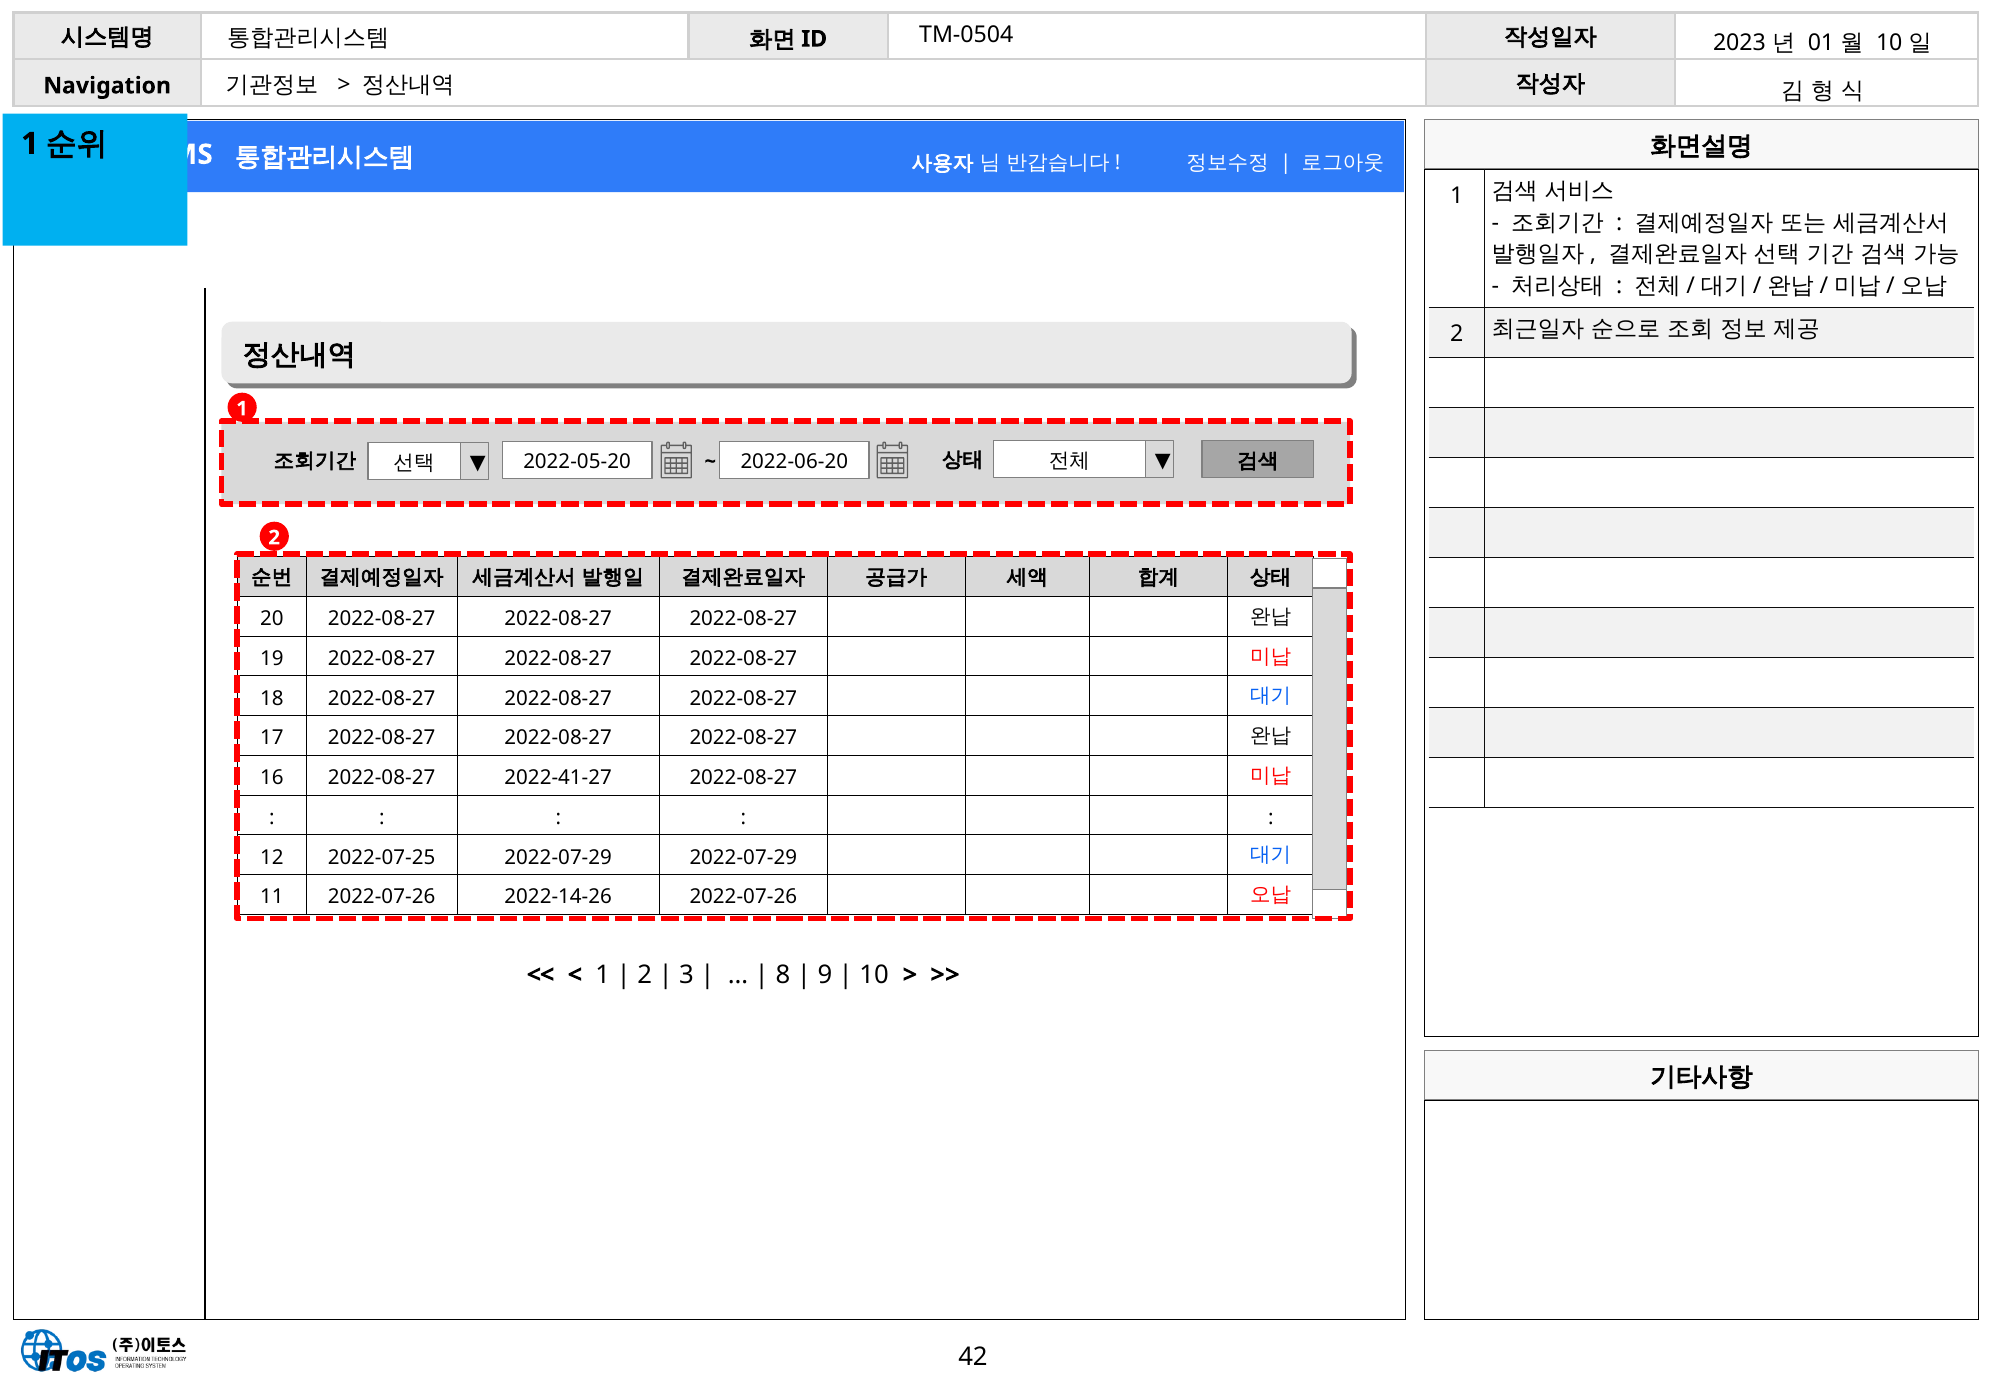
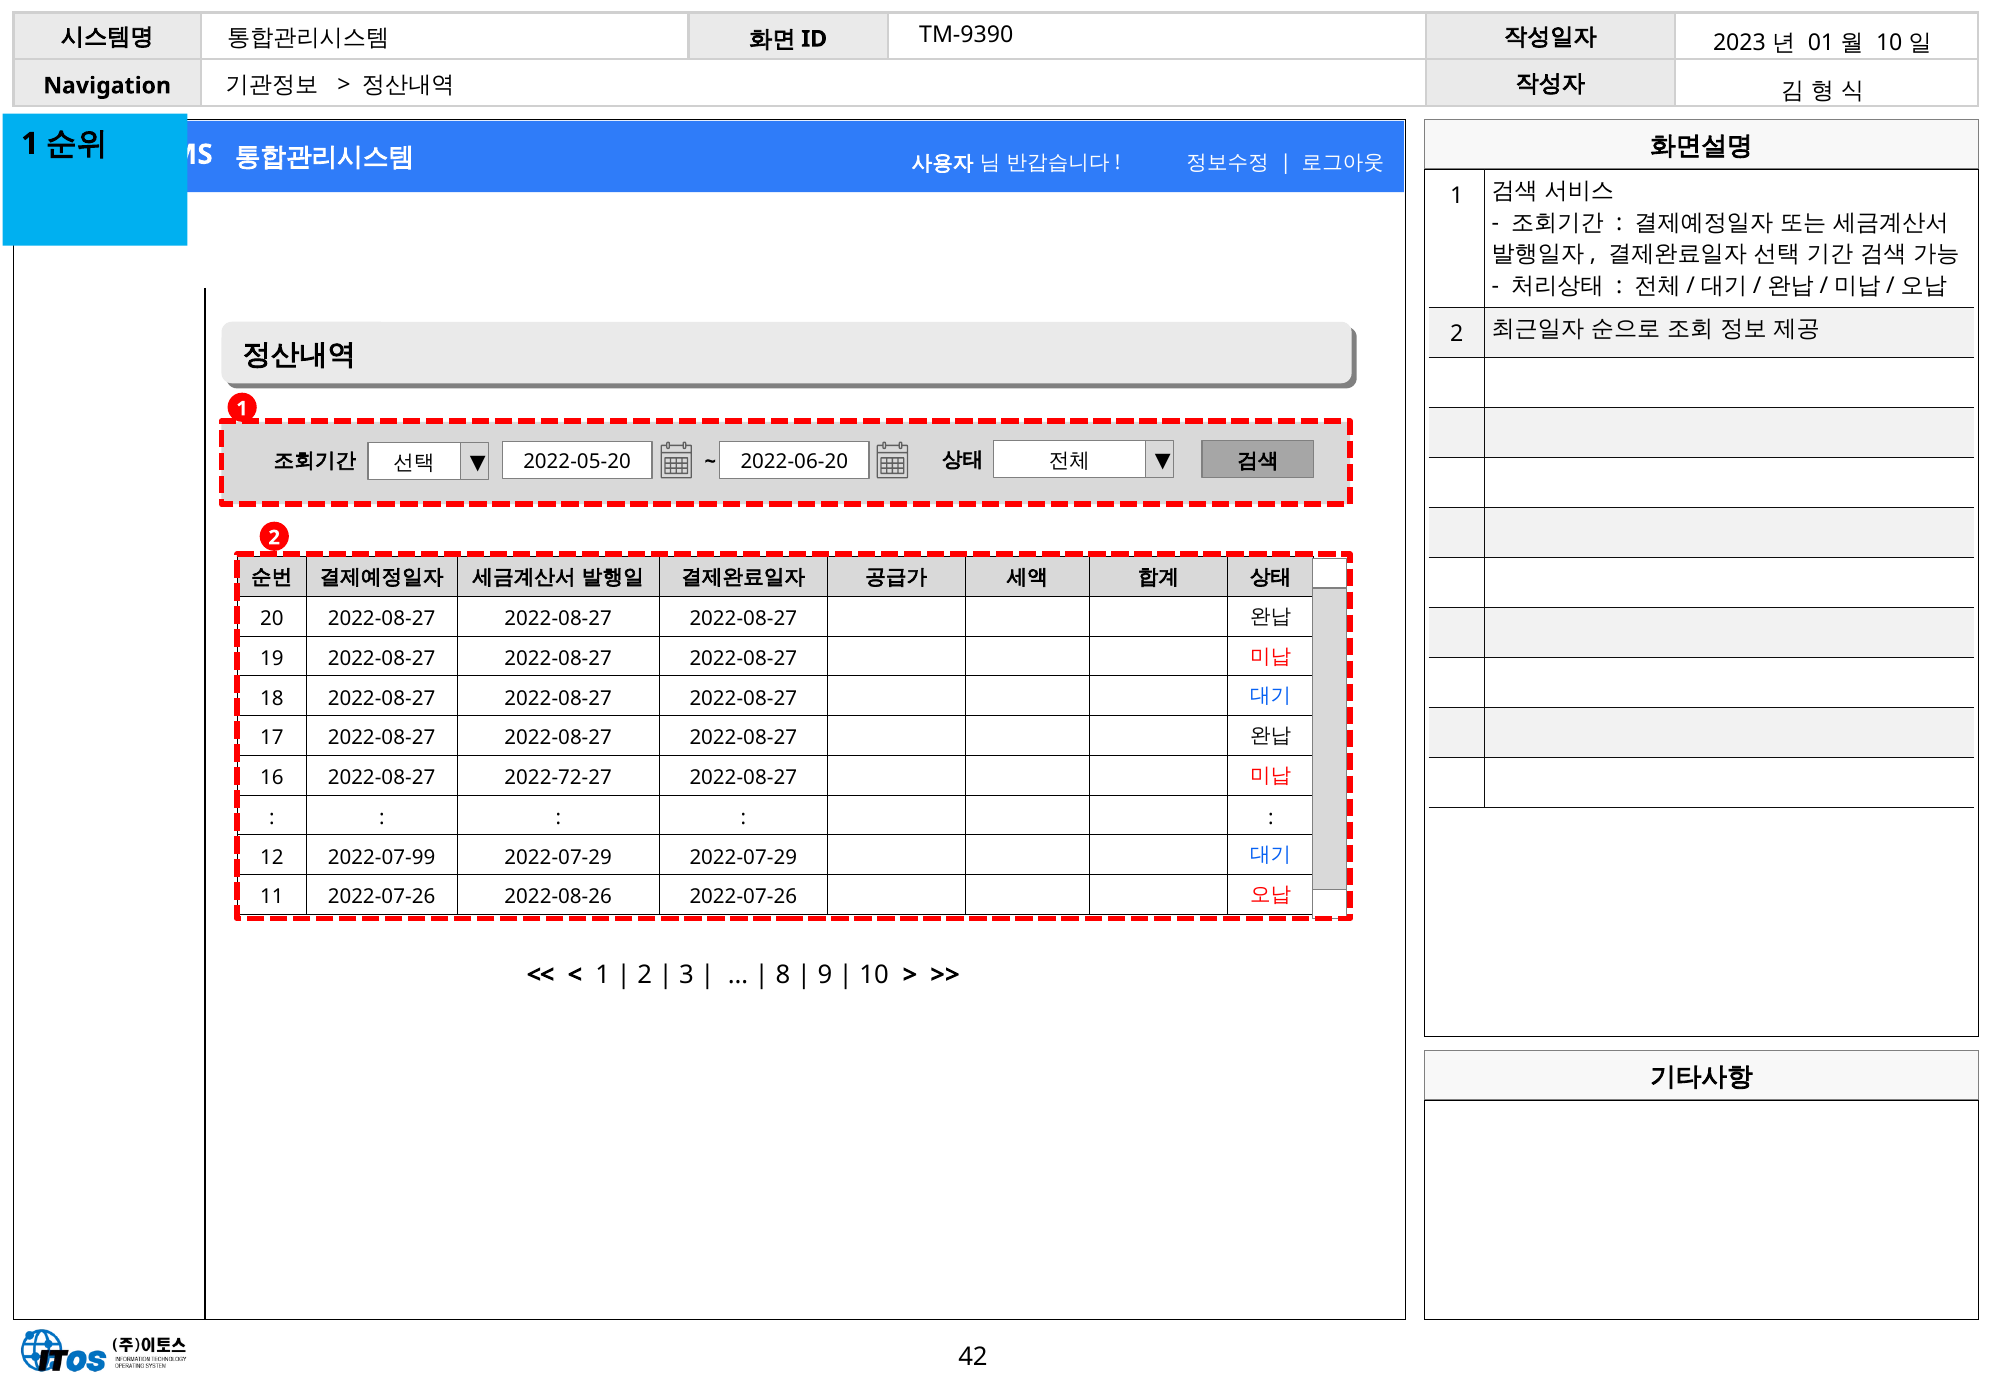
TM-0504: TM-0504 -> TM-9390
2022-41-27: 2022-41-27 -> 2022-72-27
2022-07-25: 2022-07-25 -> 2022-07-99
2022-14-26: 2022-14-26 -> 2022-08-26
